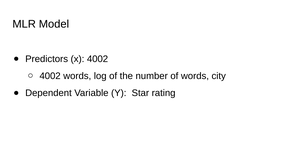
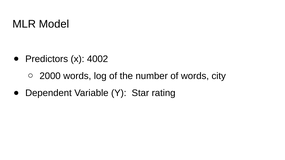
4002 at (50, 76): 4002 -> 2000
